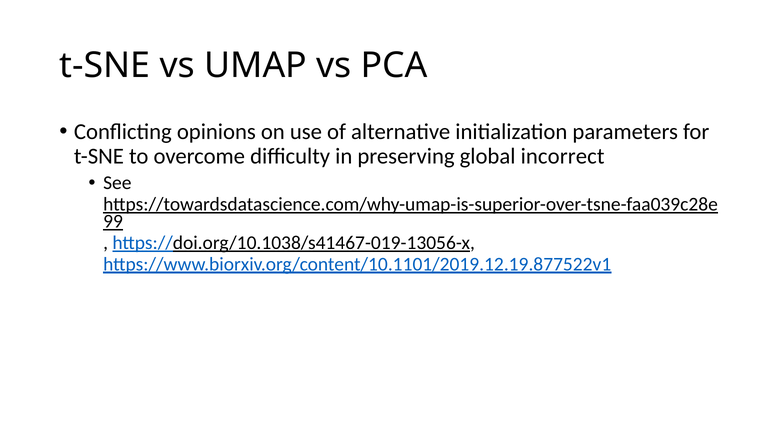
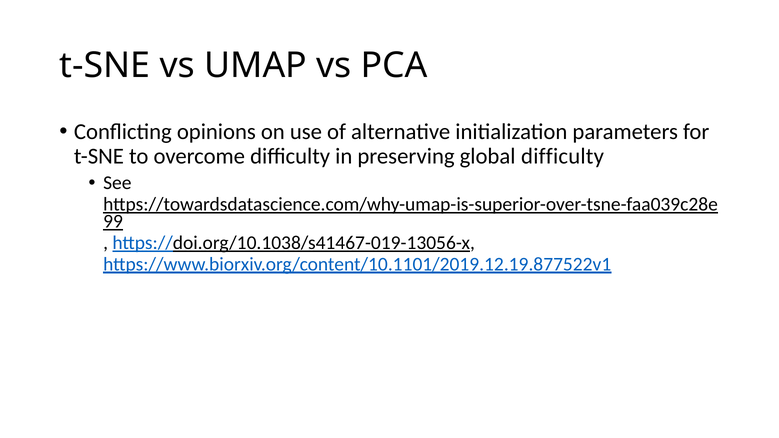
global incorrect: incorrect -> difficulty
